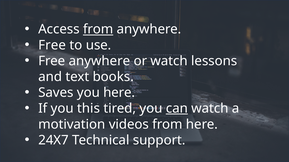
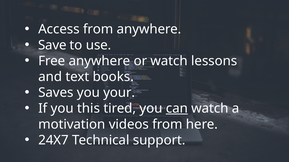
from at (98, 29) underline: present -> none
Free at (52, 45): Free -> Save
you here: here -> your
